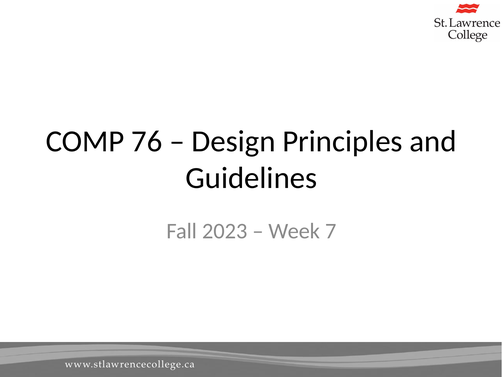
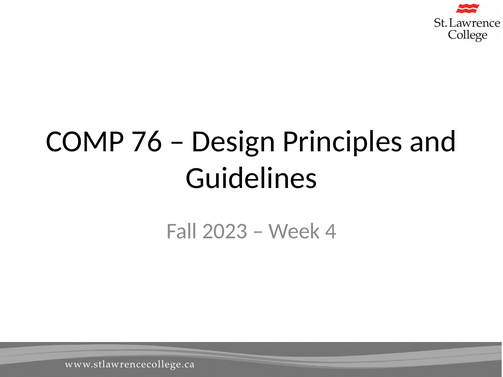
7: 7 -> 4
